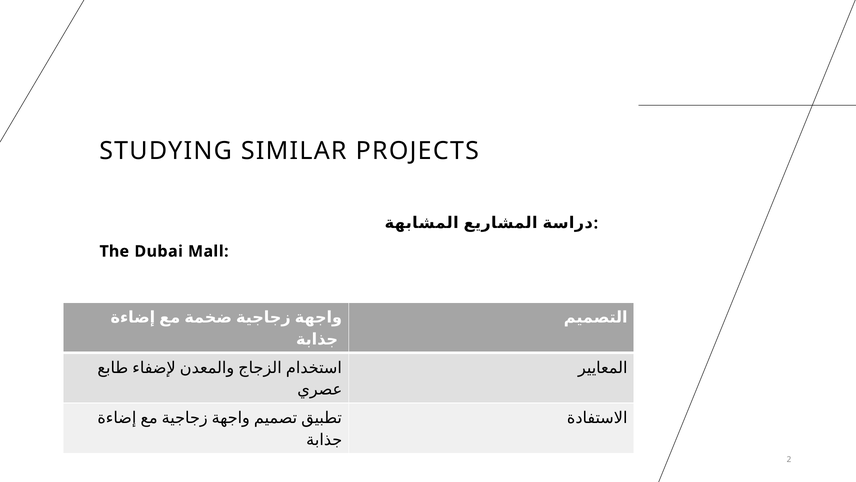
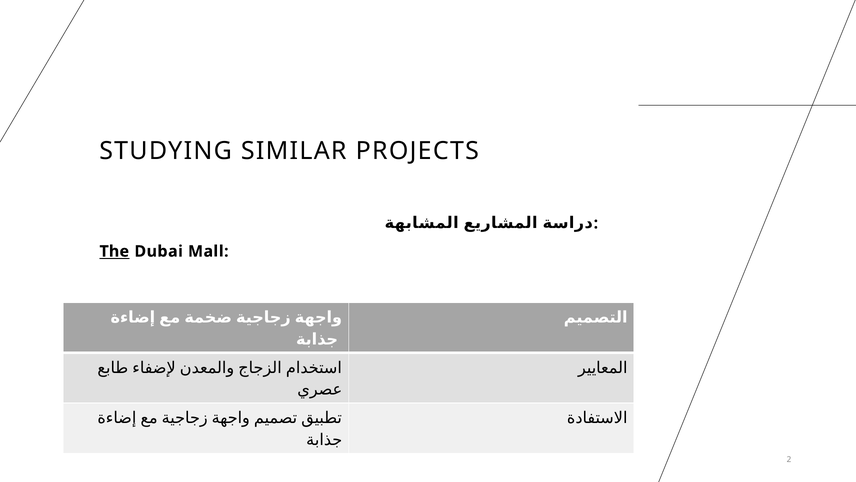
The underline: none -> present
